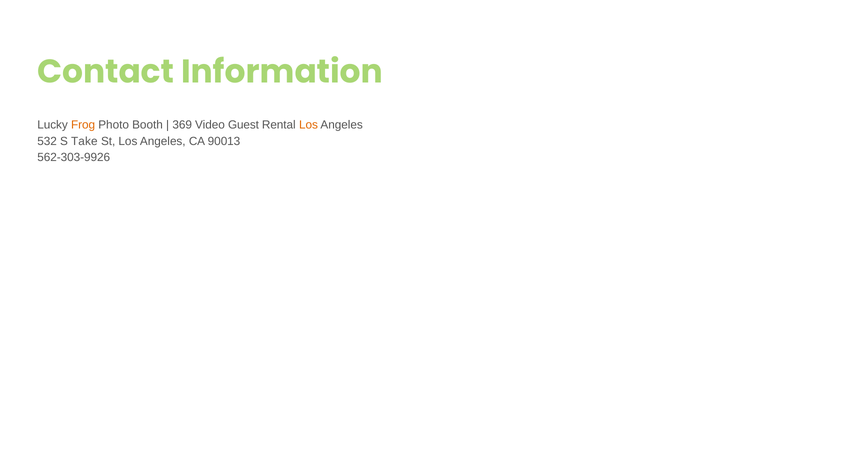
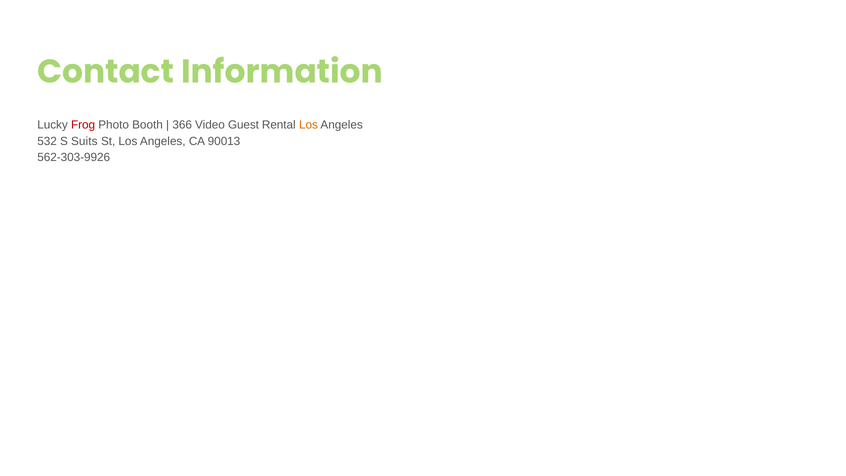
Frog colour: orange -> red
369: 369 -> 366
Take: Take -> Suits
